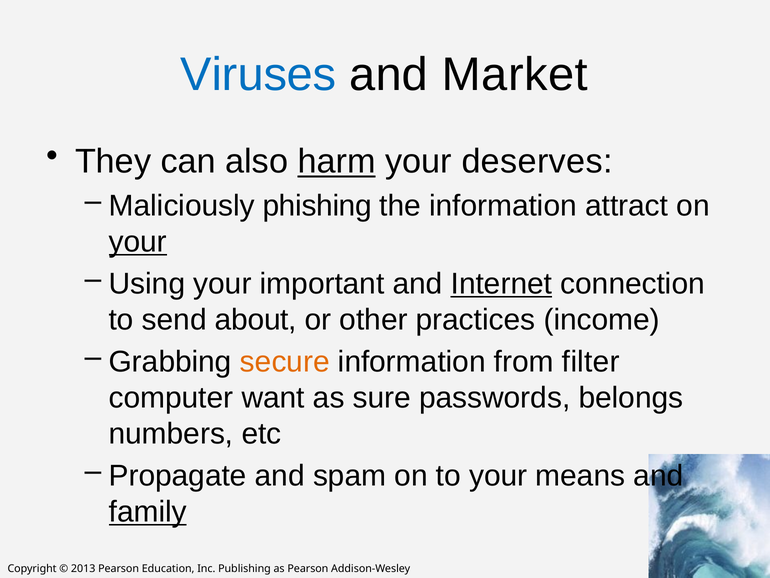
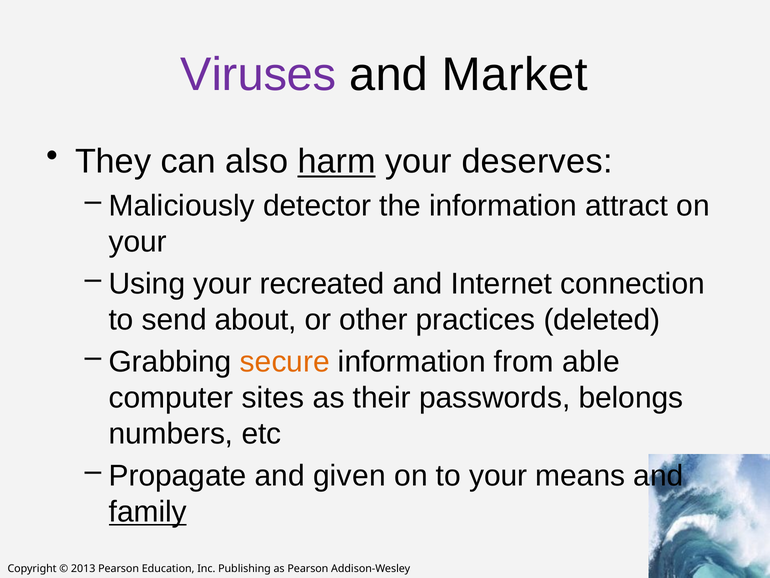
Viruses colour: blue -> purple
phishing: phishing -> detector
your at (138, 242) underline: present -> none
important: important -> recreated
Internet underline: present -> none
income: income -> deleted
filter: filter -> able
want: want -> sites
sure: sure -> their
spam: spam -> given
